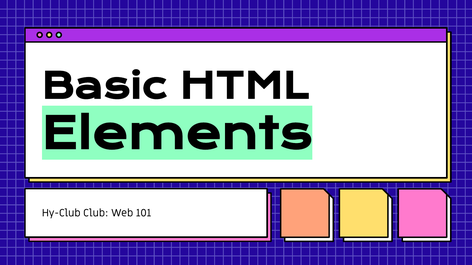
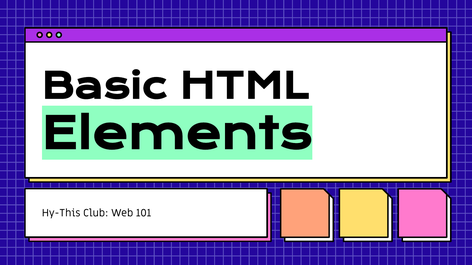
Hy-Club: Hy-Club -> Hy-This
